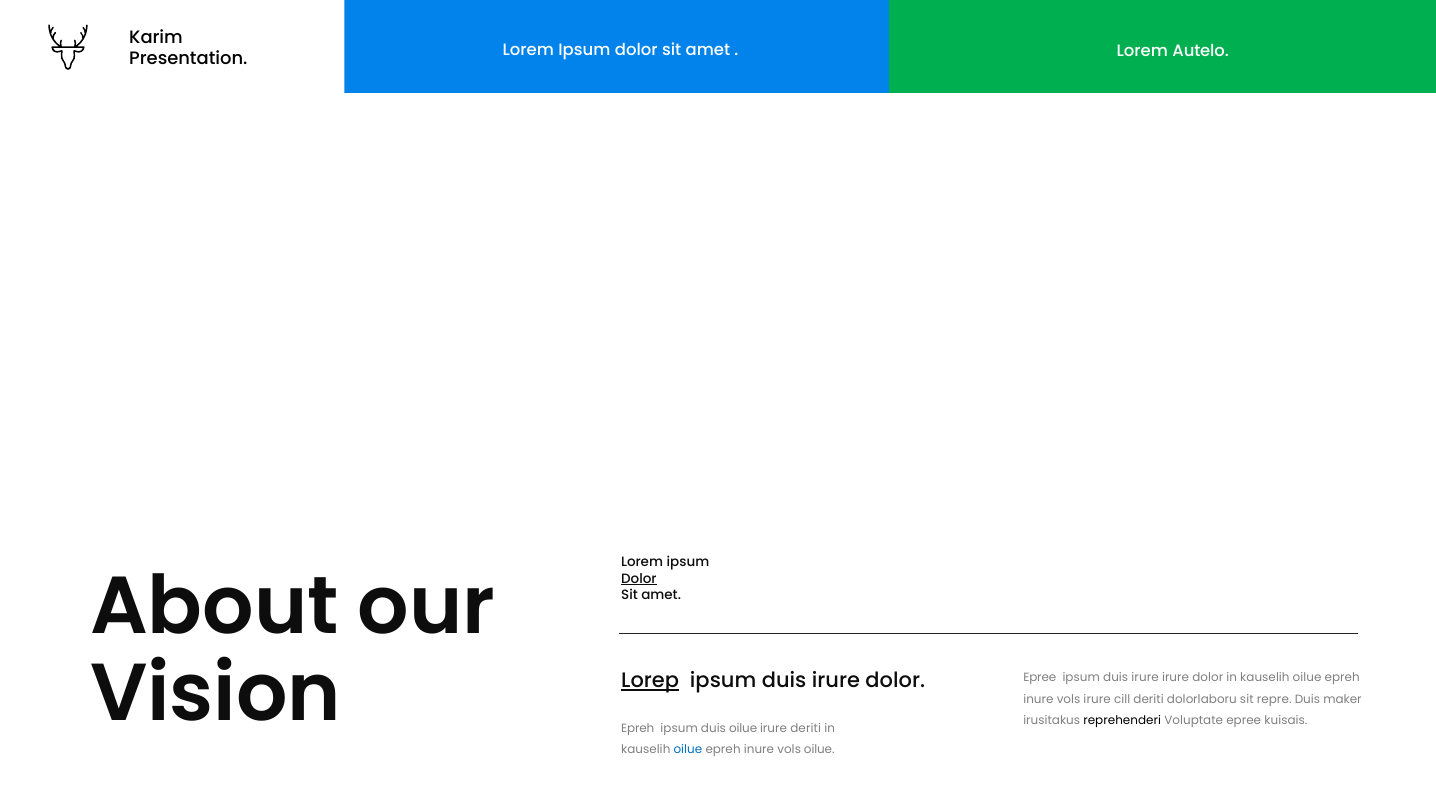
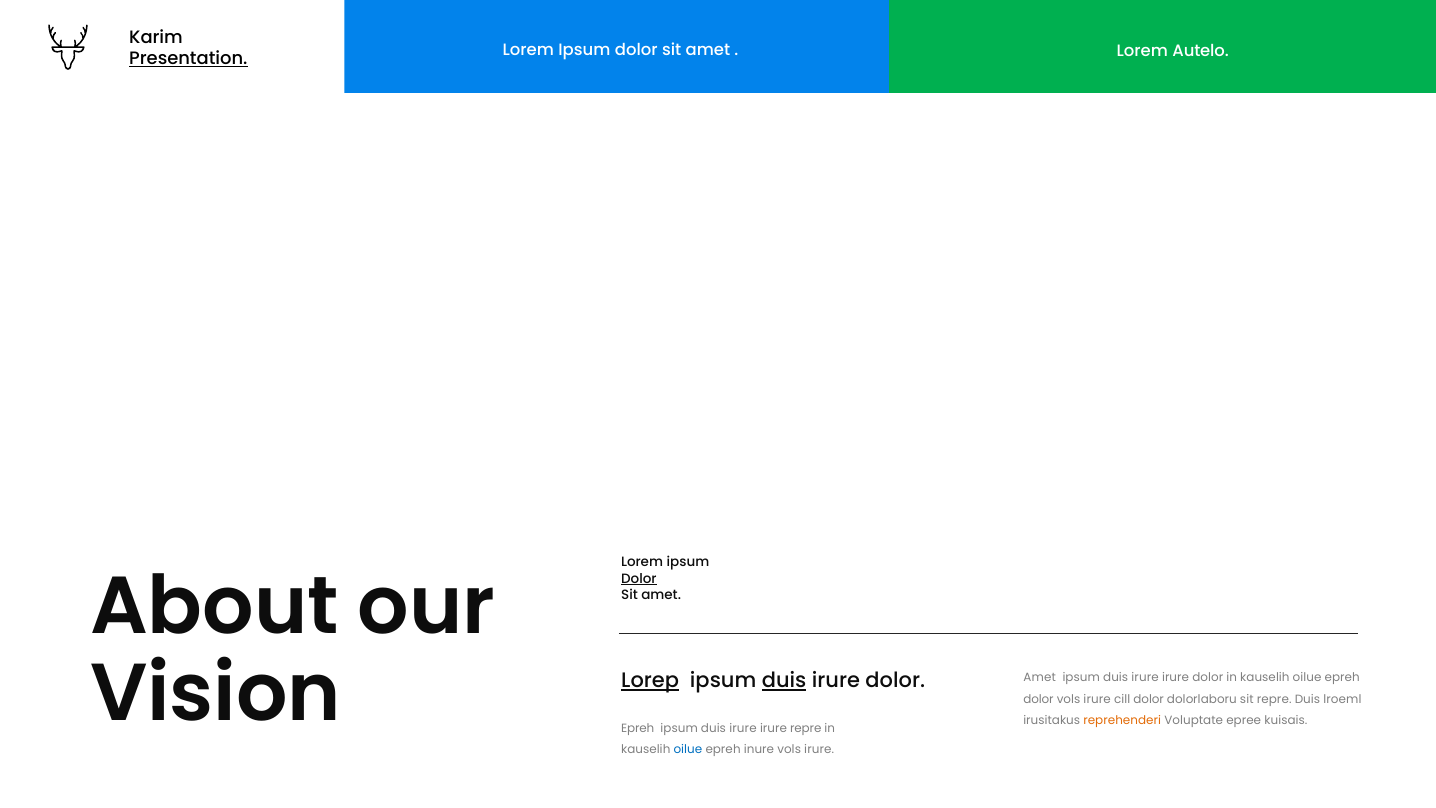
Presentation underline: none -> present
Epree at (1040, 678): Epree -> Amet
duis at (784, 681) underline: none -> present
inure at (1038, 699): inure -> dolor
cill deriti: deriti -> dolor
maker: maker -> lroeml
reprehenderi colour: black -> orange
oilue at (743, 728): oilue -> irure
irure deriti: deriti -> repre
oilue at (819, 750): oilue -> irure
